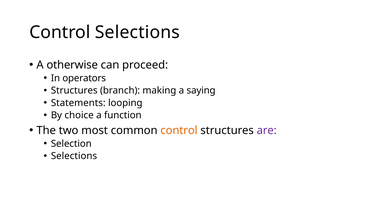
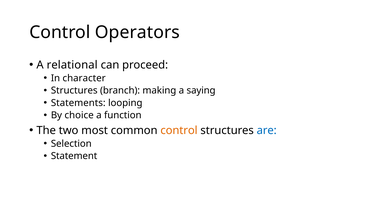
Control Selections: Selections -> Operators
otherwise: otherwise -> relational
operators: operators -> character
are colour: purple -> blue
Selections at (74, 156): Selections -> Statement
